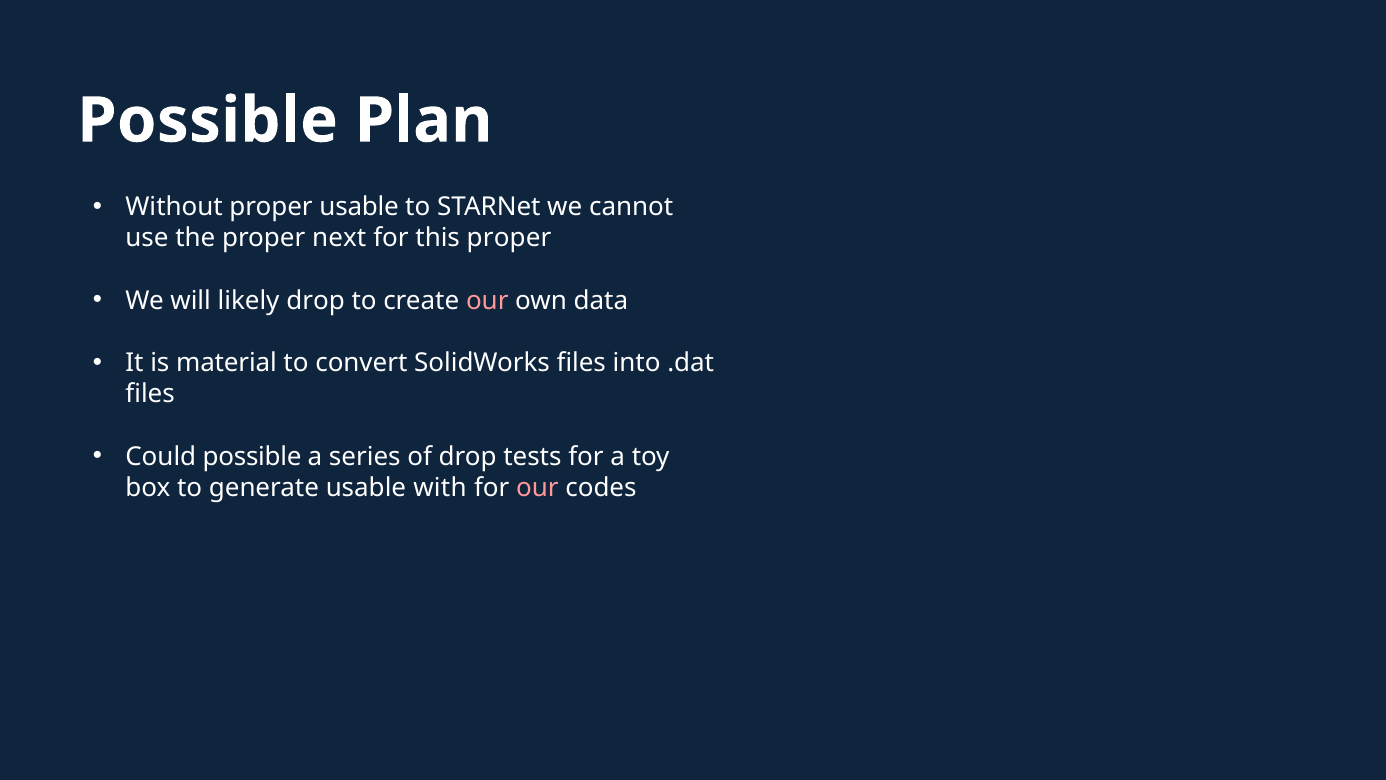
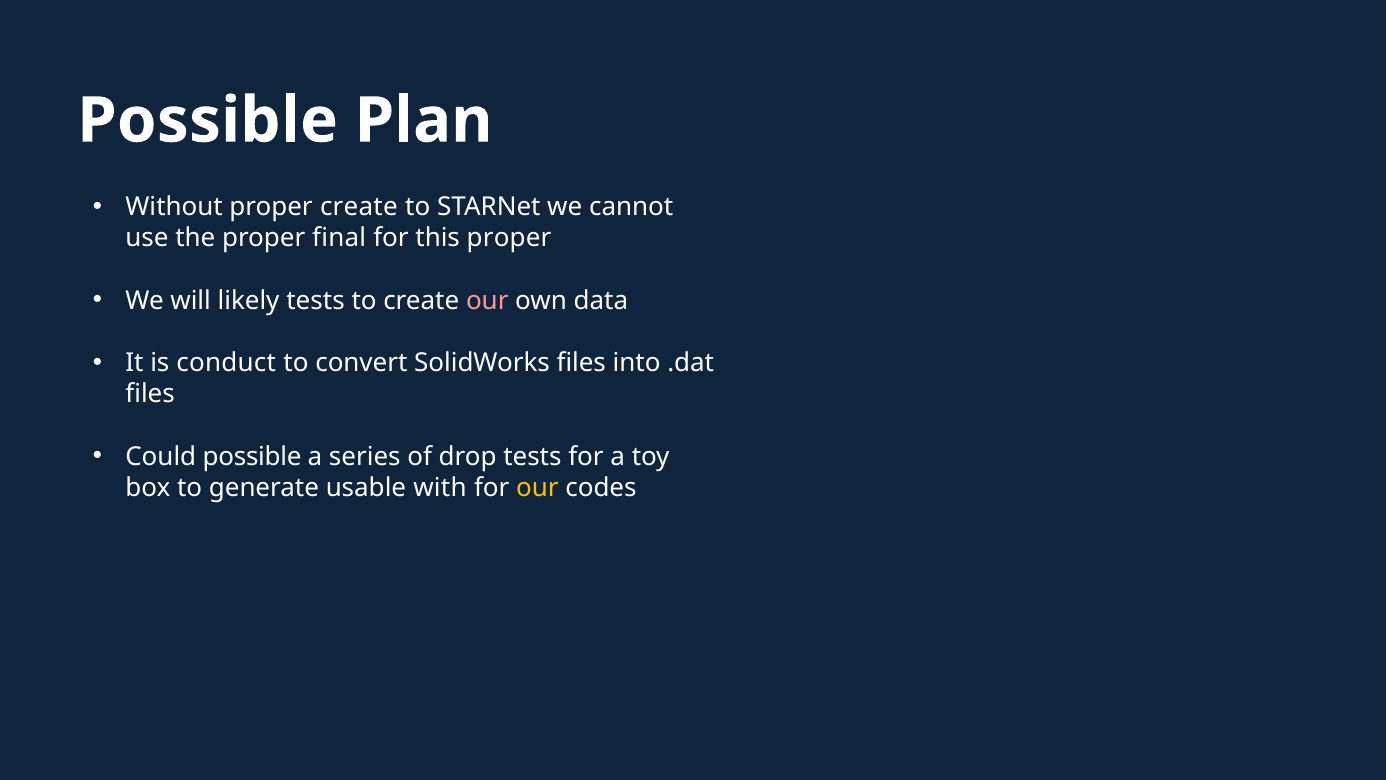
proper usable: usable -> create
next: next -> final
likely drop: drop -> tests
material: material -> conduct
our at (537, 488) colour: pink -> yellow
